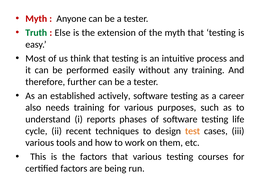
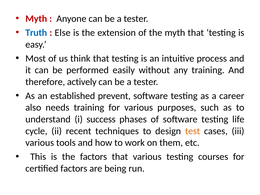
Truth colour: green -> blue
further: further -> actively
actively: actively -> prevent
reports: reports -> success
